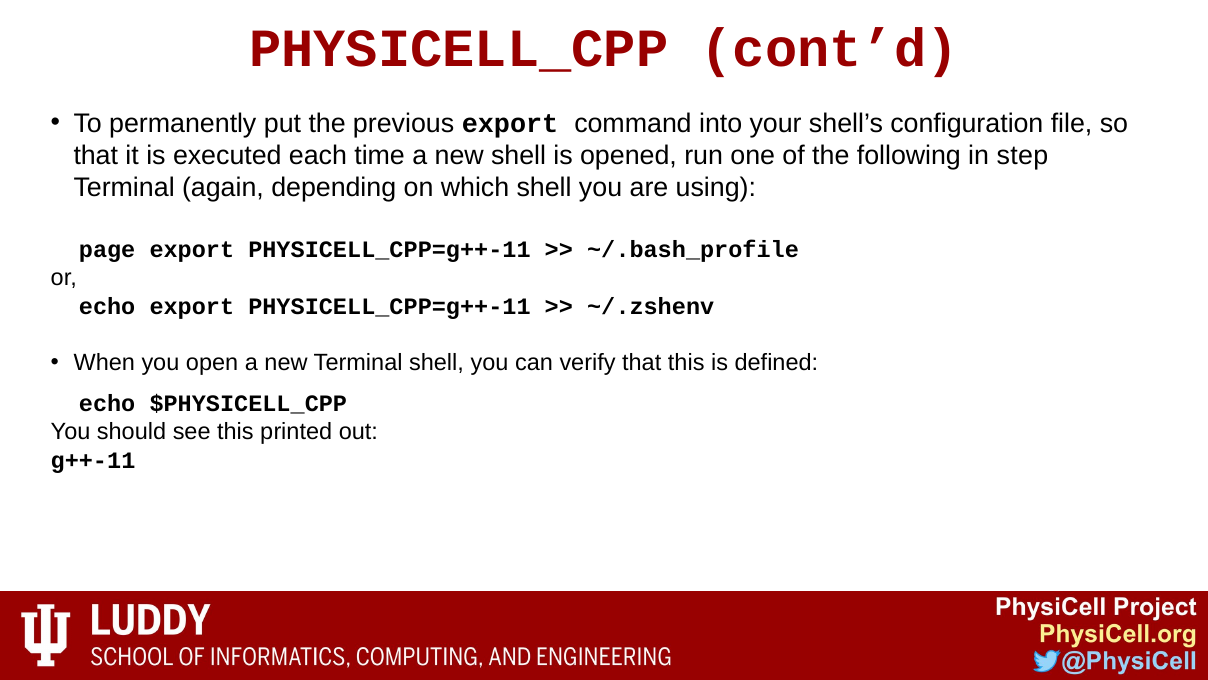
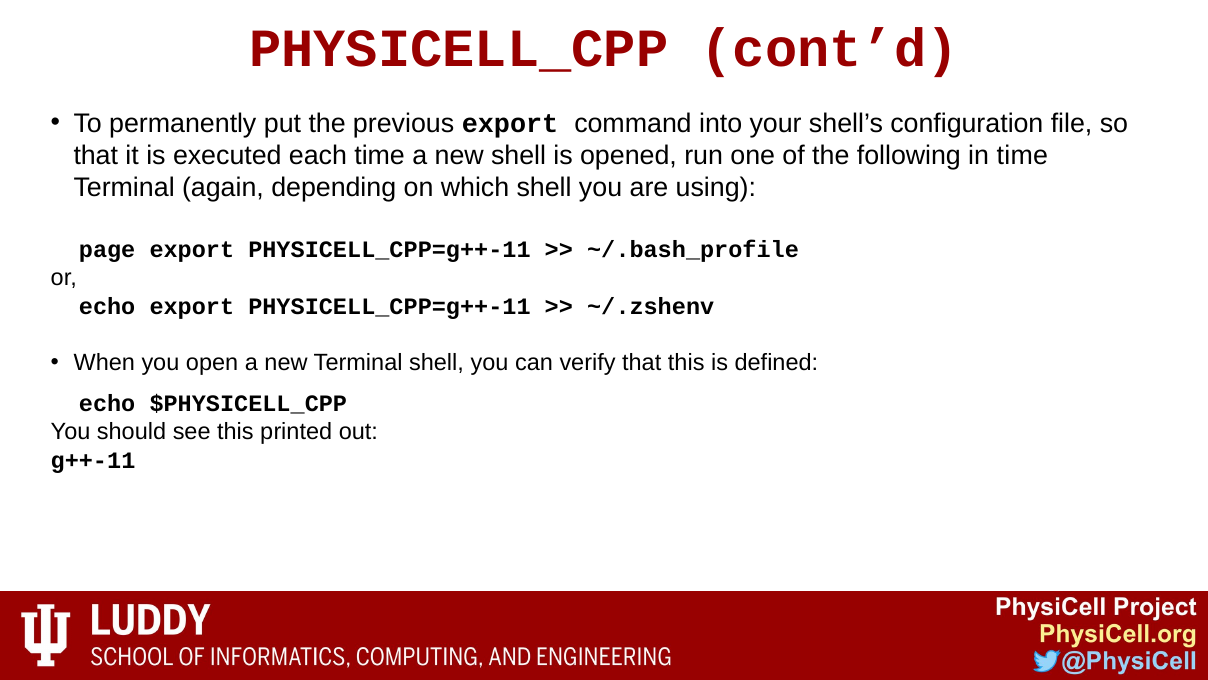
in step: step -> time
